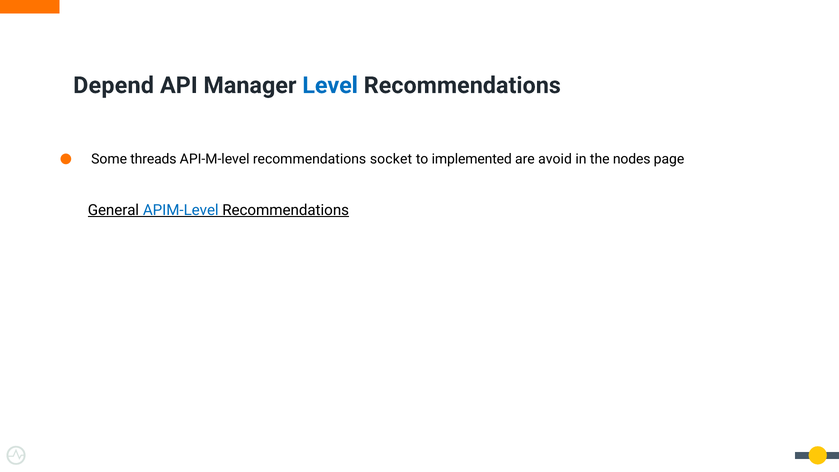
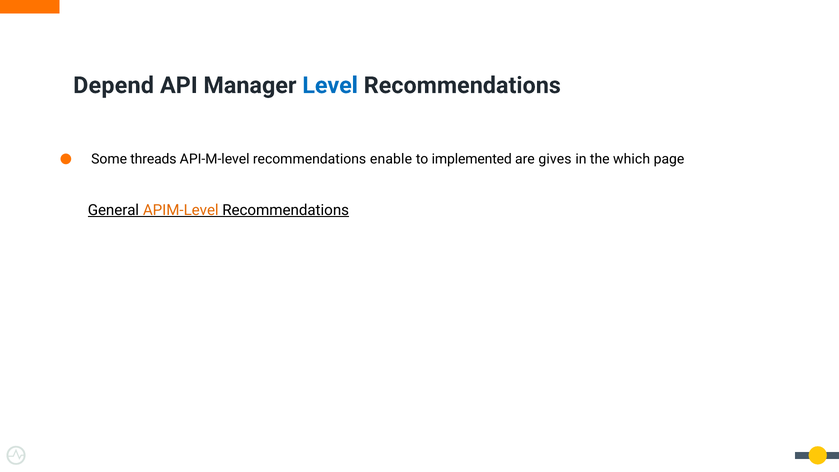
socket: socket -> enable
avoid: avoid -> gives
nodes: nodes -> which
APIM-Level colour: blue -> orange
